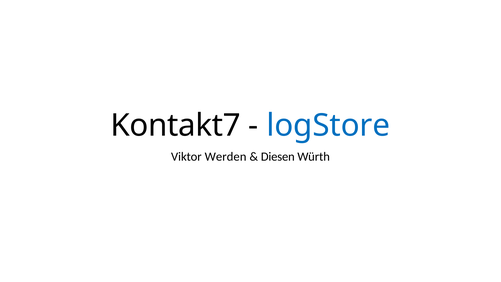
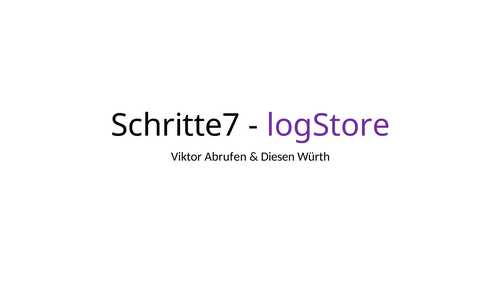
Kontakt7: Kontakt7 -> Schritte7
logStore colour: blue -> purple
Werden: Werden -> Abrufen
